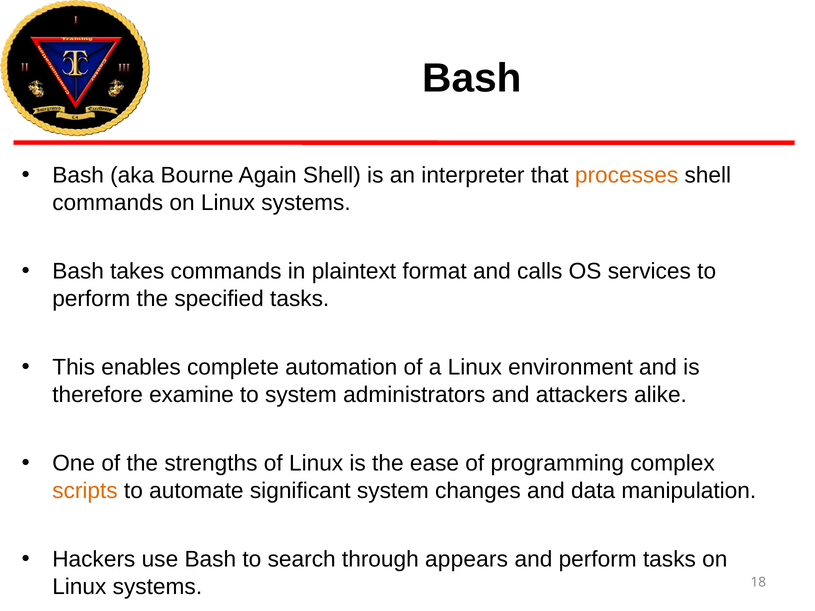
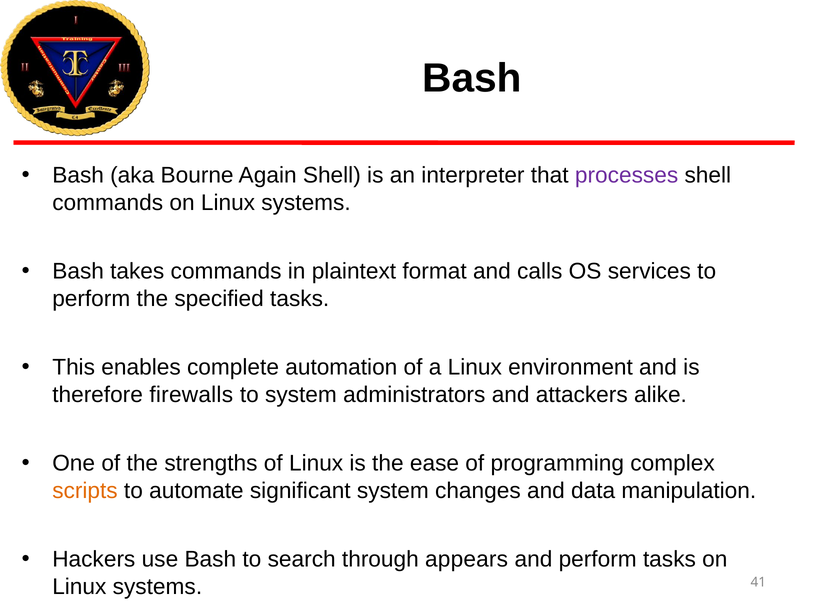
processes colour: orange -> purple
examine: examine -> firewalls
18: 18 -> 41
